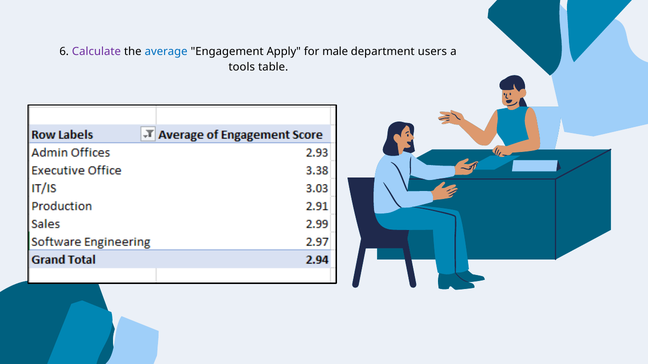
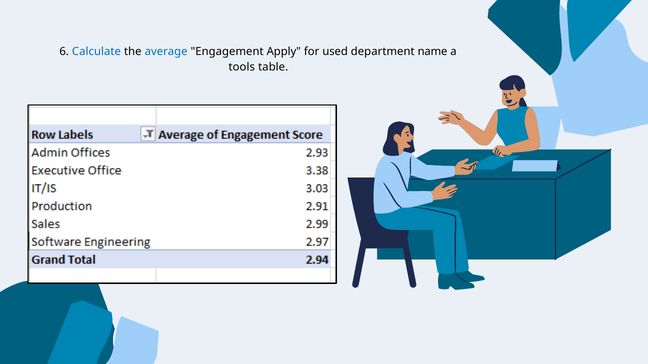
Calculate colour: purple -> blue
male: male -> used
users: users -> name
